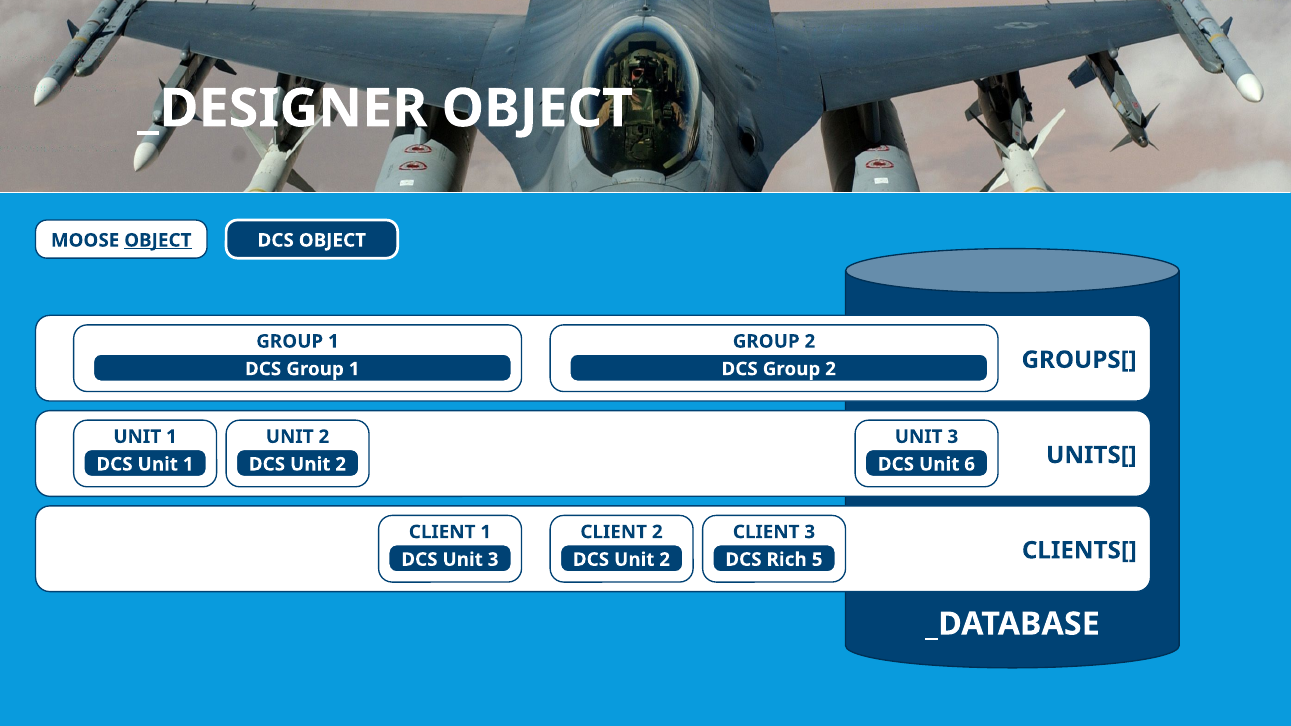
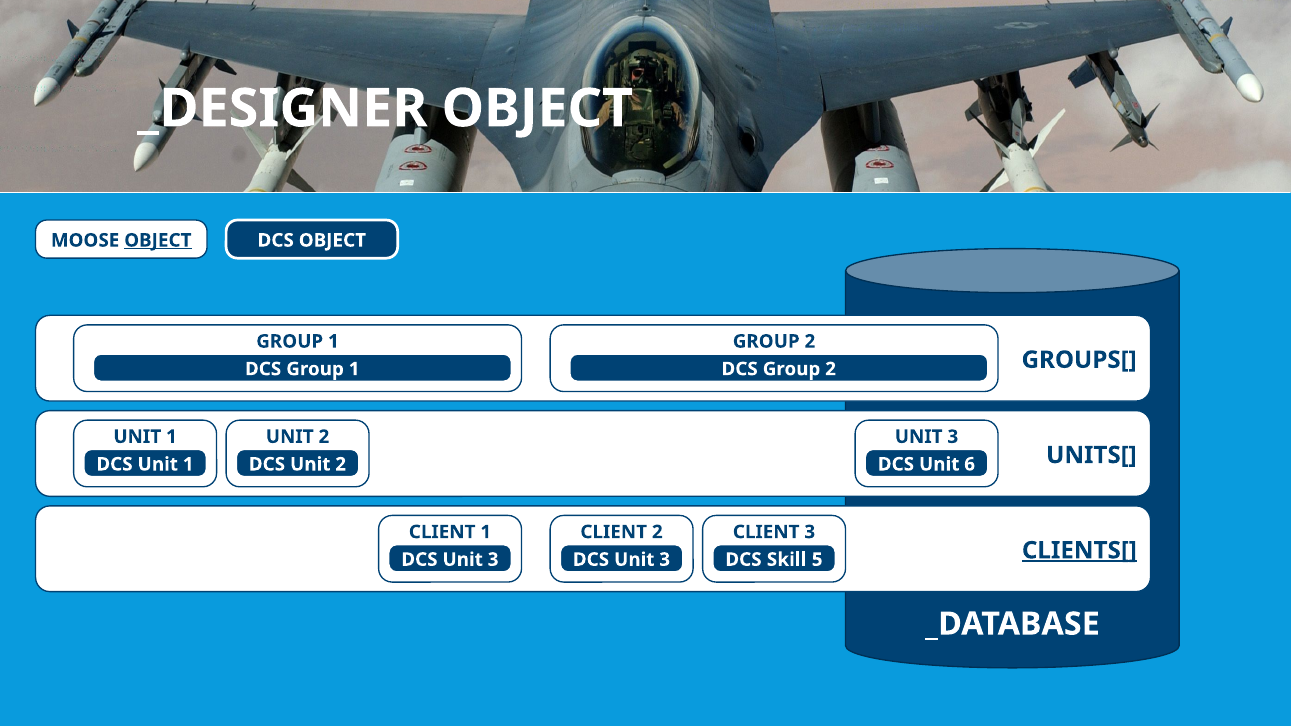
CLIENTS[ underline: none -> present
2 at (665, 560): 2 -> 3
Rich: Rich -> Skill
